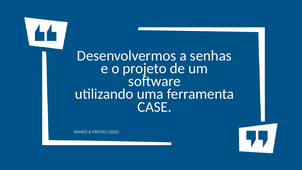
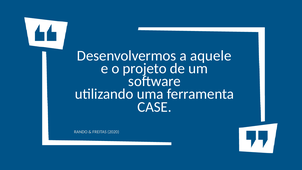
senhas: senhas -> aquele
